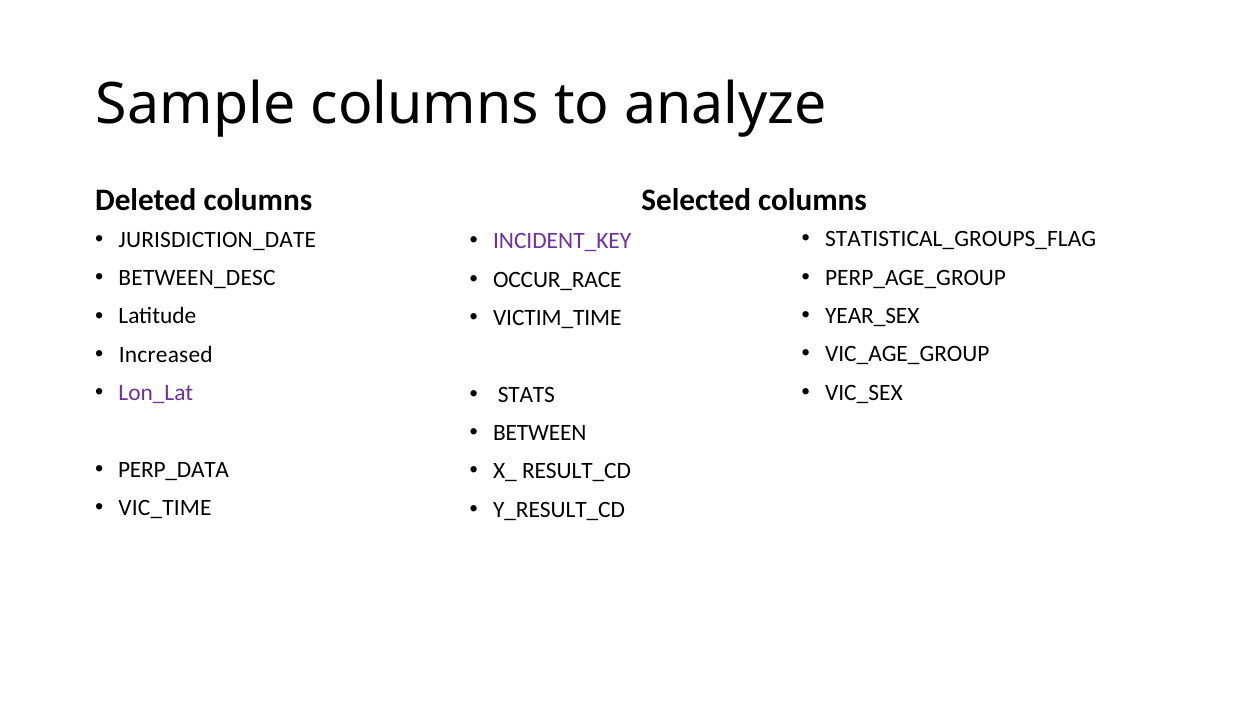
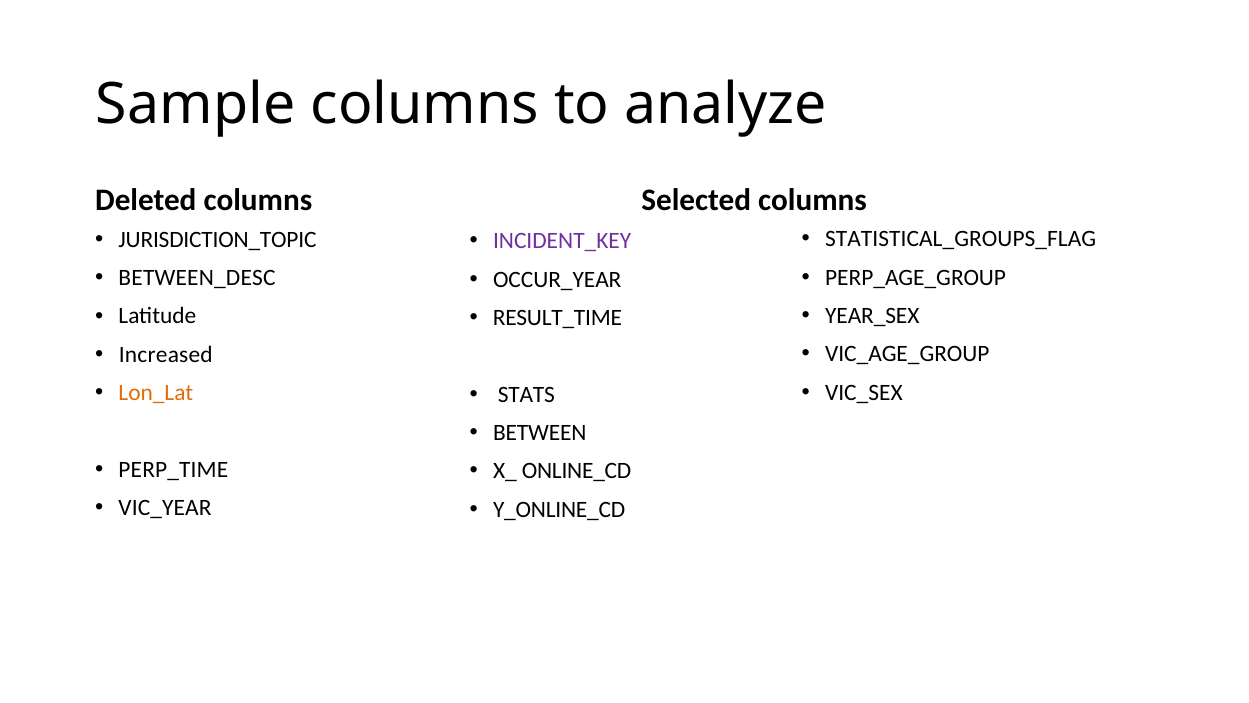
JURISDICTION_DATE: JURISDICTION_DATE -> JURISDICTION_TOPIC
OCCUR_RACE: OCCUR_RACE -> OCCUR_YEAR
VICTIM_TIME: VICTIM_TIME -> RESULT_TIME
Lon_Lat colour: purple -> orange
PERP_DATA: PERP_DATA -> PERP_TIME
RESULT_CD: RESULT_CD -> ONLINE_CD
VIC_TIME: VIC_TIME -> VIC_YEAR
Y_RESULT_CD: Y_RESULT_CD -> Y_ONLINE_CD
